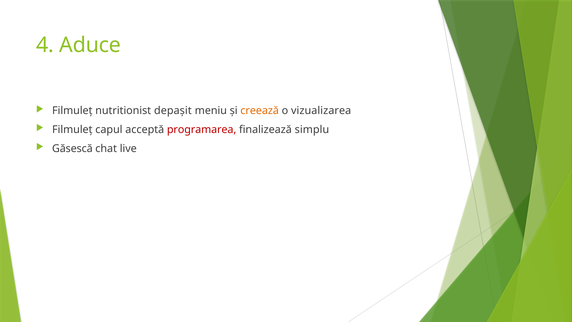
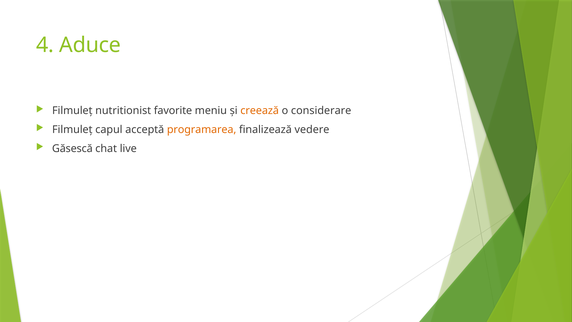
depașit: depașit -> favorite
vizualizarea: vizualizarea -> considerare
programarea colour: red -> orange
simplu: simplu -> vedere
